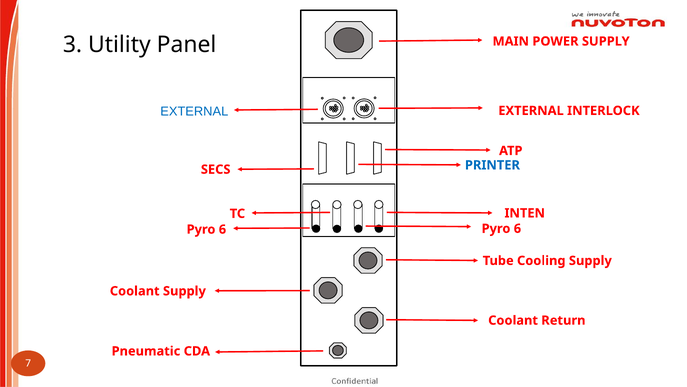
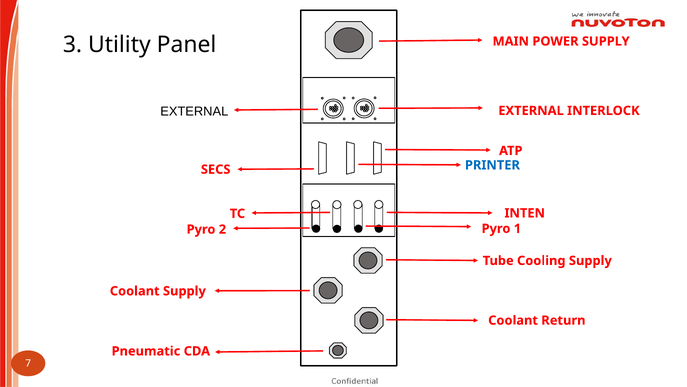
EXTERNAL at (194, 111) colour: blue -> black
6 at (517, 228): 6 -> 1
6 at (222, 229): 6 -> 2
